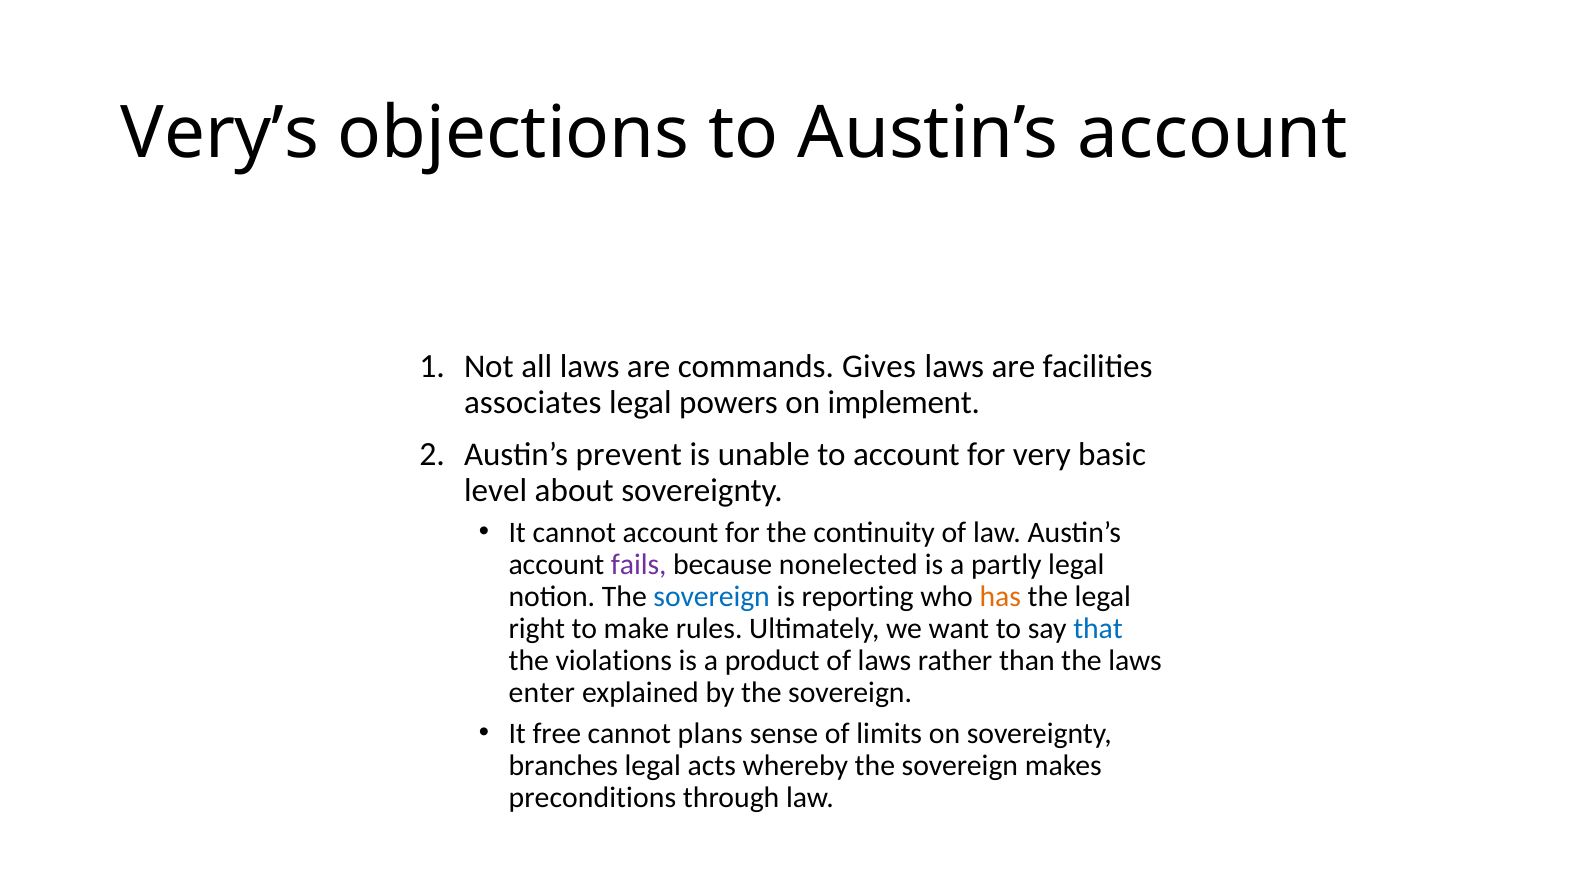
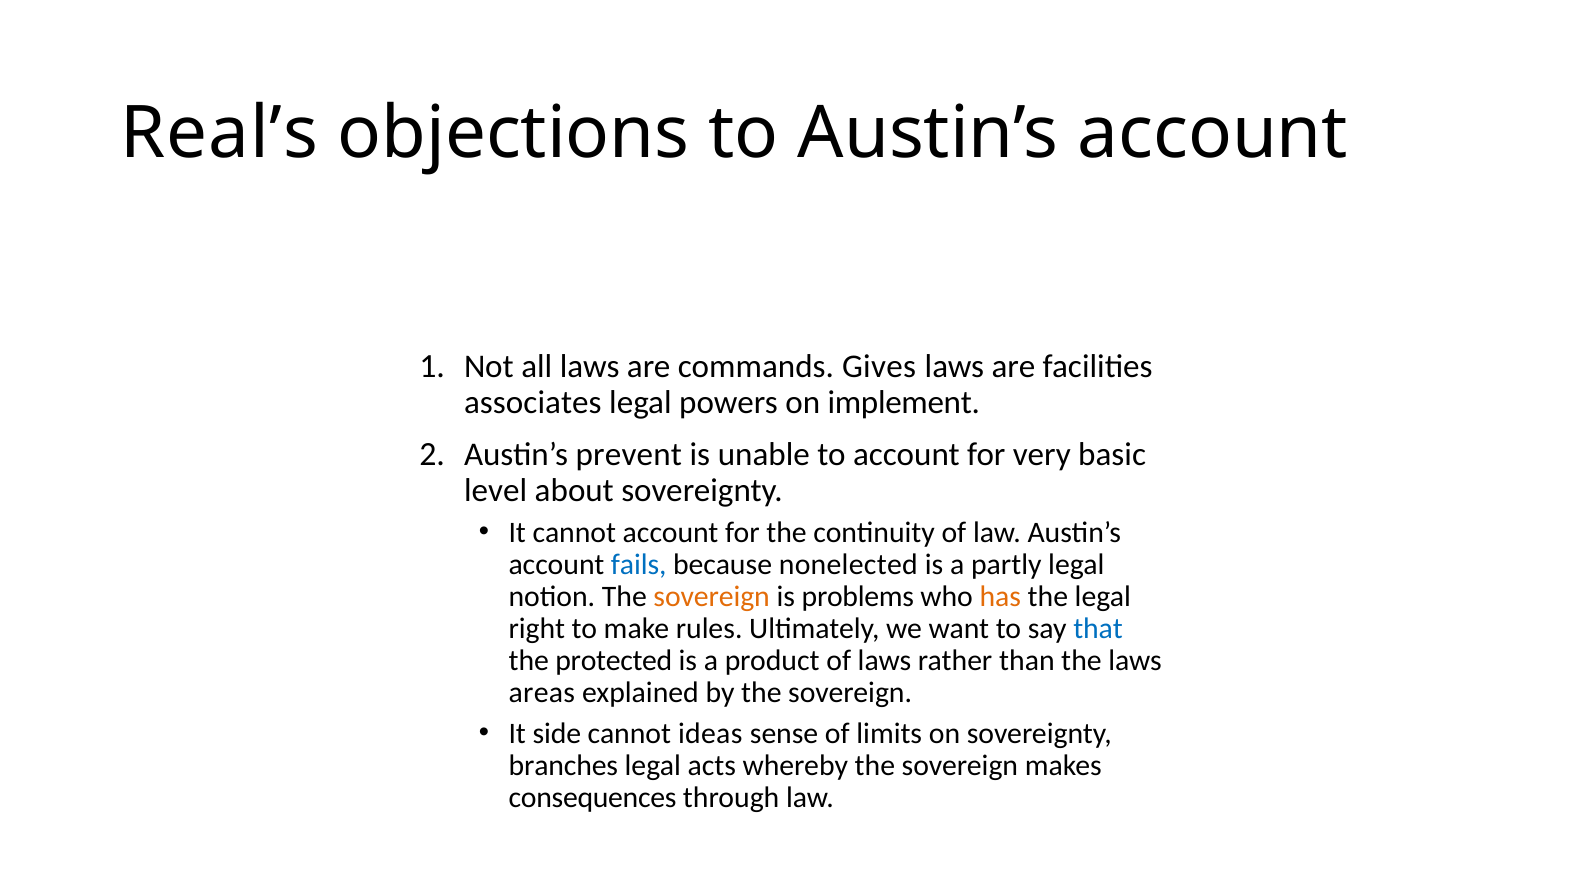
Very’s: Very’s -> Real’s
fails colour: purple -> blue
sovereign at (712, 597) colour: blue -> orange
reporting: reporting -> problems
violations: violations -> protected
enter: enter -> areas
free: free -> side
plans: plans -> ideas
preconditions: preconditions -> consequences
